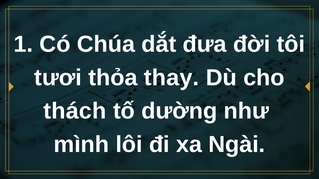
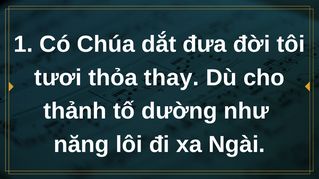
thách: thách -> thảnh
mình: mình -> năng
